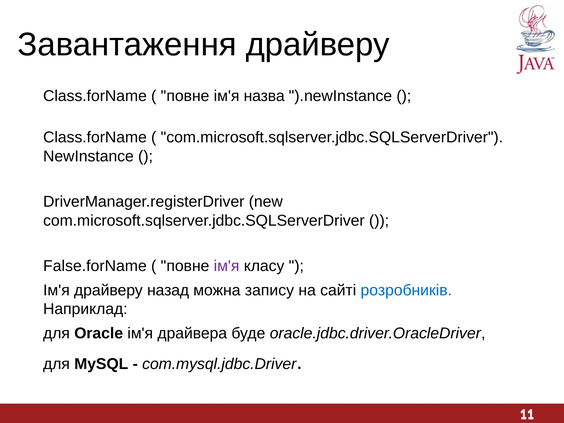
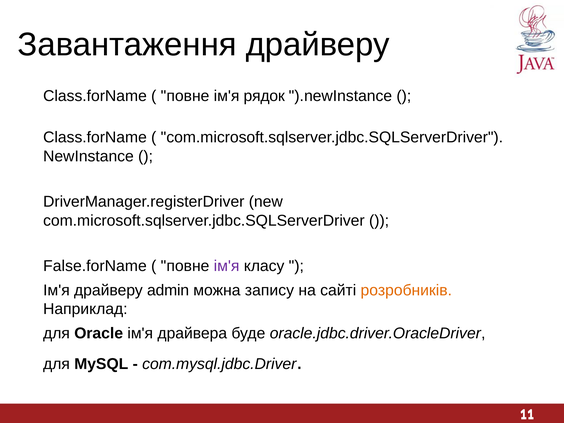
назва: назва -> рядок
назад: назад -> admin
розробників colour: blue -> orange
